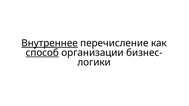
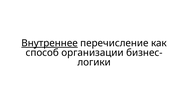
способ underline: present -> none
